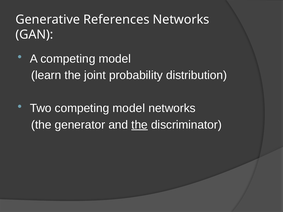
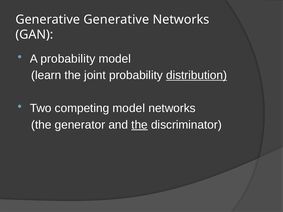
Generative References: References -> Generative
A competing: competing -> probability
distribution underline: none -> present
